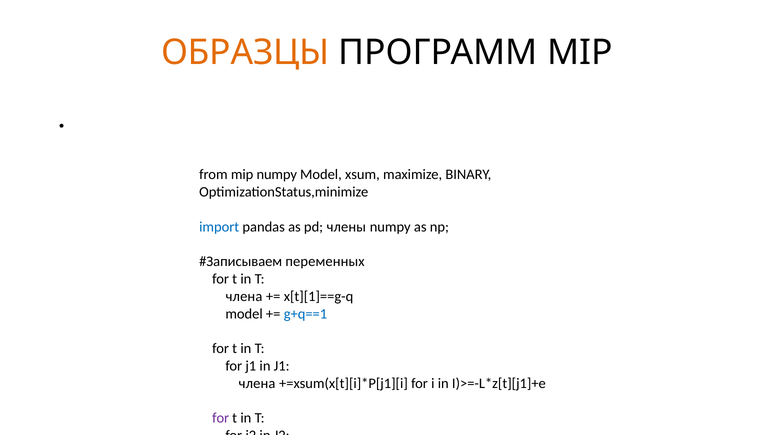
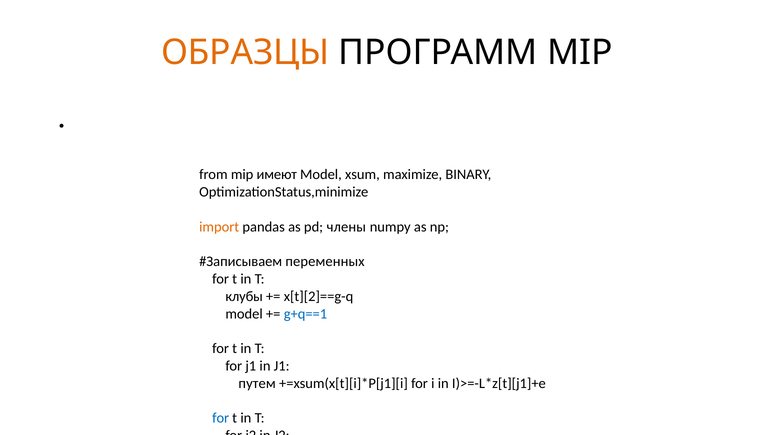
mip numpy: numpy -> имеют
import colour: blue -> orange
члена at (244, 297): члена -> клубы
x[t][1]==g-q: x[t][1]==g-q -> x[t][2]==g-q
члена at (257, 384): члена -> путем
for at (221, 419) colour: purple -> blue
